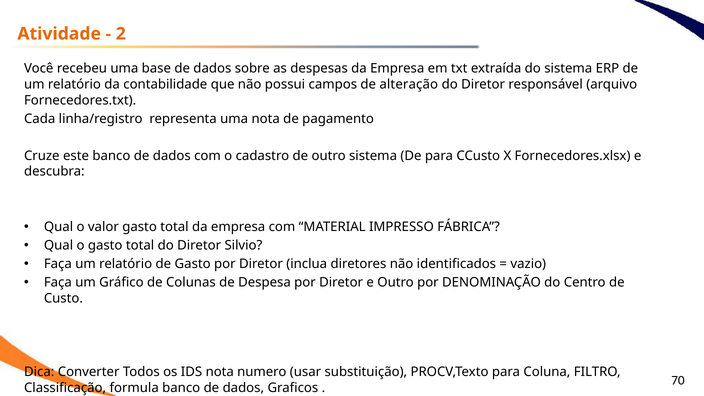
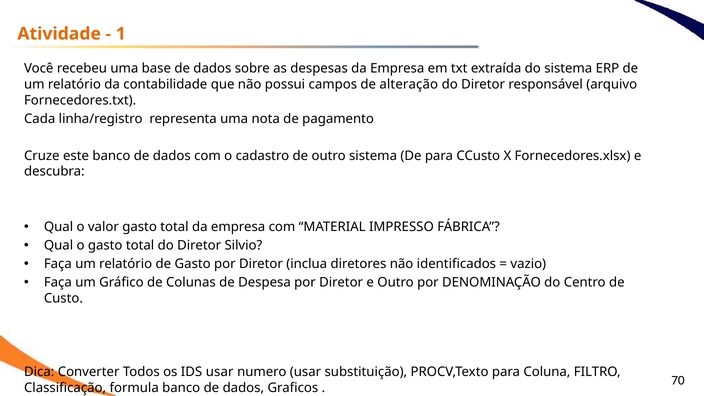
2: 2 -> 1
IDS nota: nota -> usar
